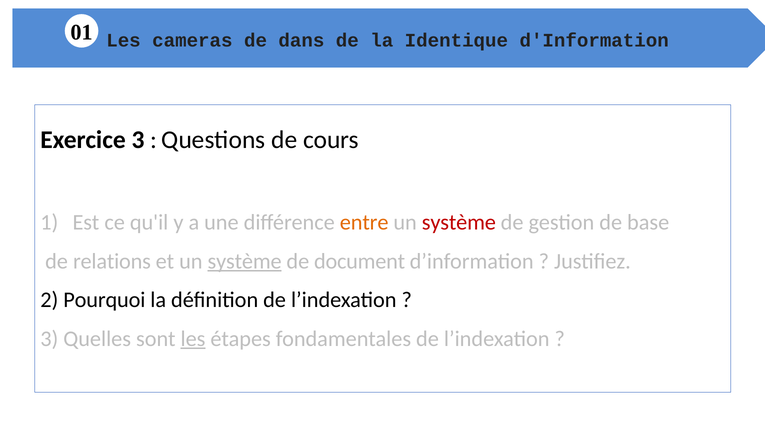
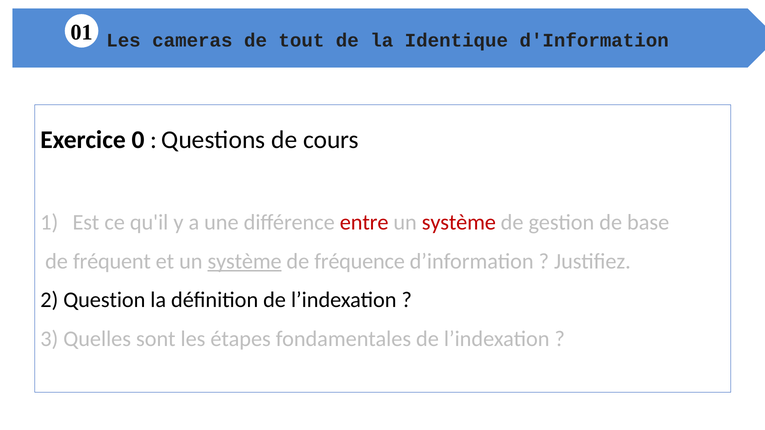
dans: dans -> tout
Exercice 3: 3 -> 0
entre colour: orange -> red
relations: relations -> fréquent
document: document -> fréquence
Pourquoi: Pourquoi -> Question
les at (193, 339) underline: present -> none
